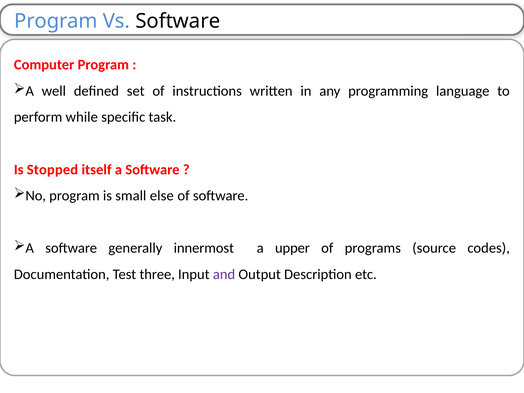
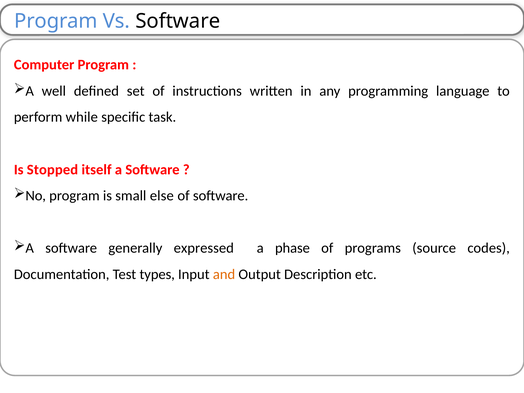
innermost: innermost -> expressed
upper: upper -> phase
three: three -> types
and colour: purple -> orange
